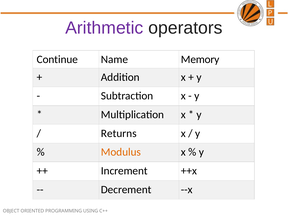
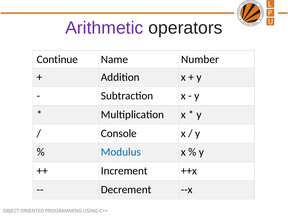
Memory: Memory -> Number
Returns: Returns -> Console
Modulus colour: orange -> blue
